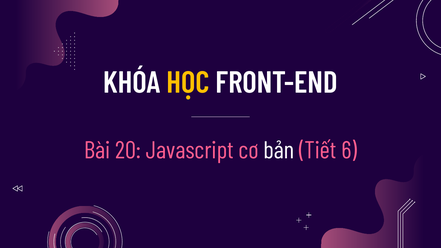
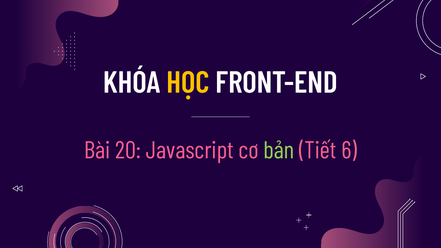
bản colour: white -> light green
